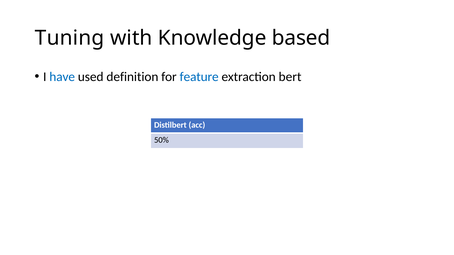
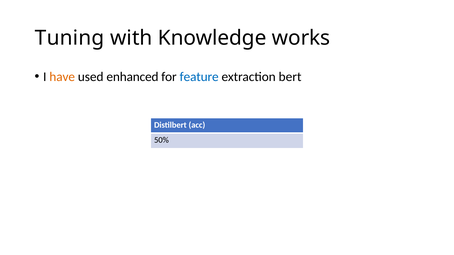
based: based -> works
have colour: blue -> orange
definition: definition -> enhanced
